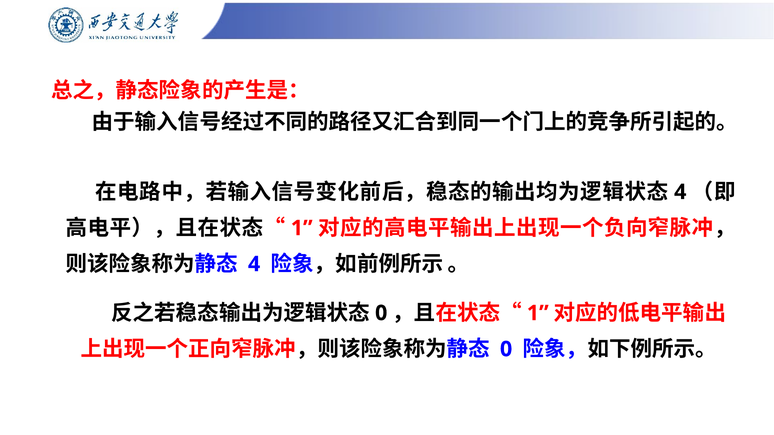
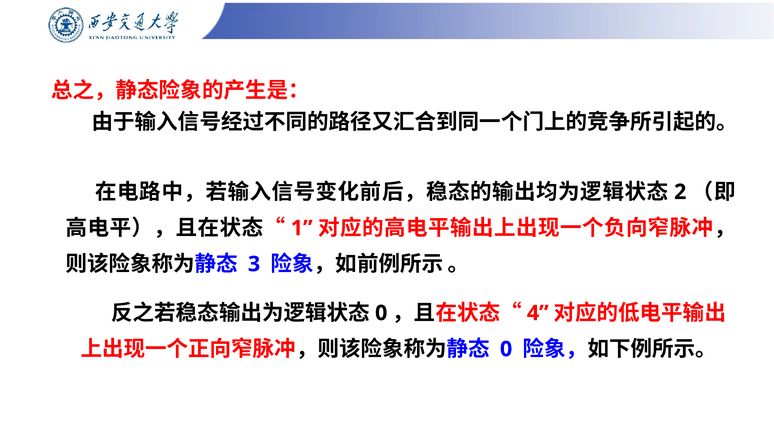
4 at (680, 192): 4 -> 2
4 at (254, 264): 4 -> 3
1 at (538, 313): 1 -> 4
